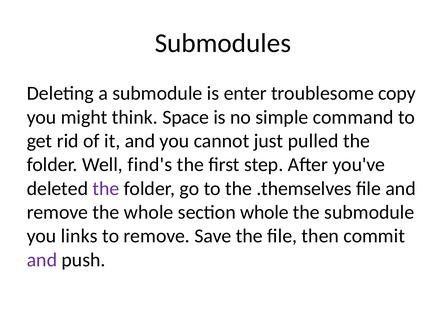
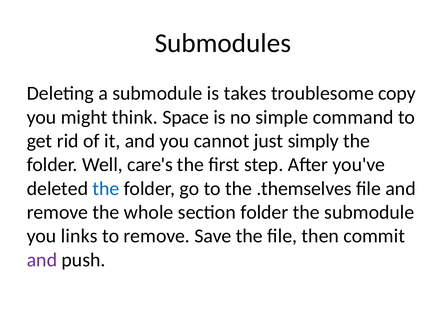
enter: enter -> takes
pulled: pulled -> simply
find's: find's -> care's
the at (106, 189) colour: purple -> blue
section whole: whole -> folder
